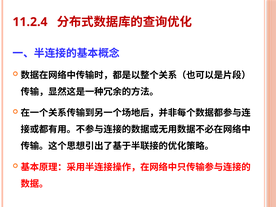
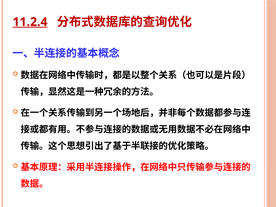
11.2.4 underline: none -> present
